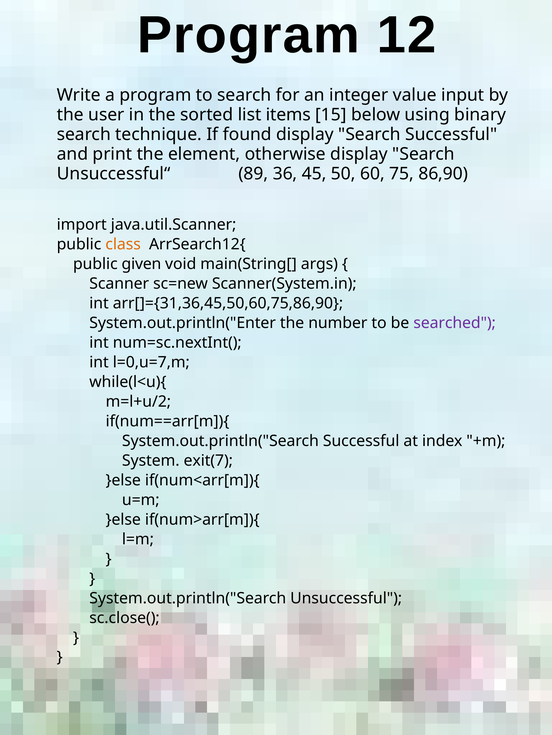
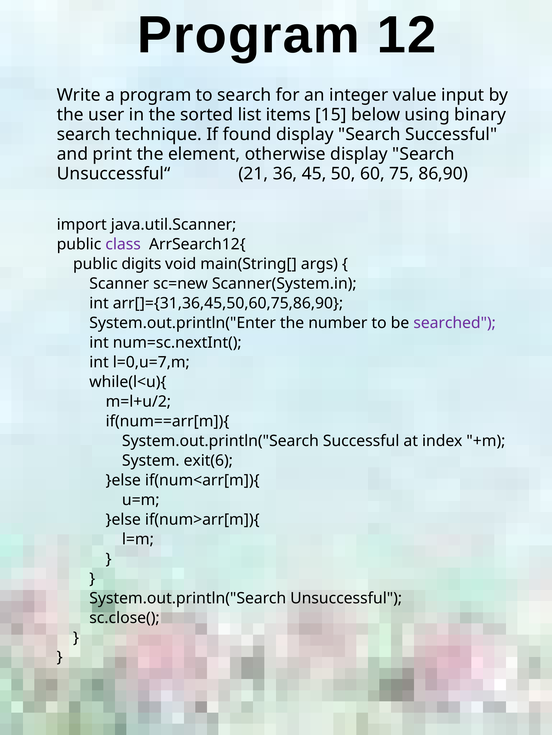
89: 89 -> 21
class colour: orange -> purple
given: given -> digits
exit(7: exit(7 -> exit(6
